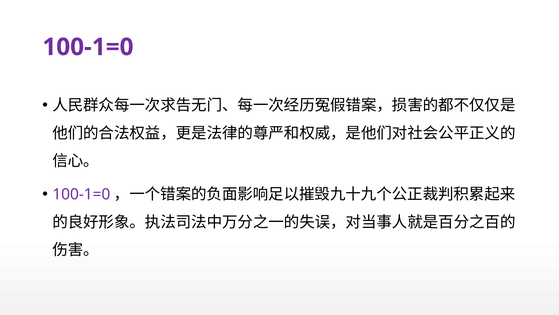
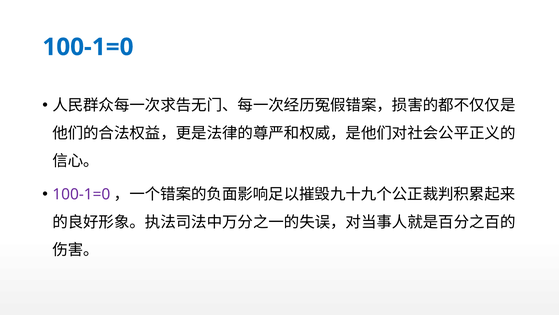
100-1=0 at (88, 47) colour: purple -> blue
